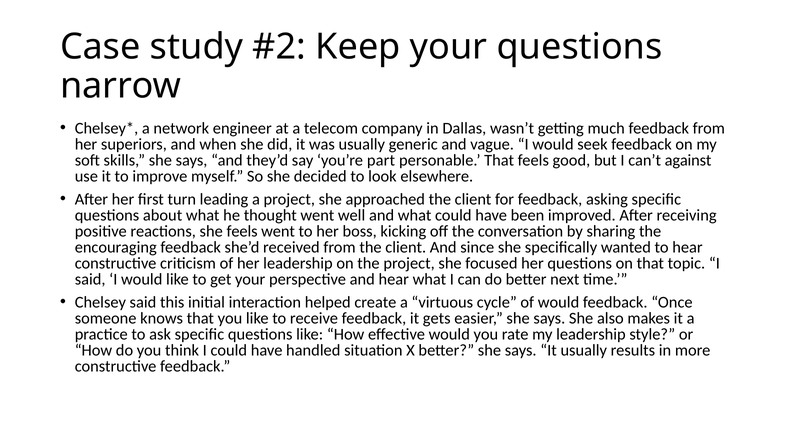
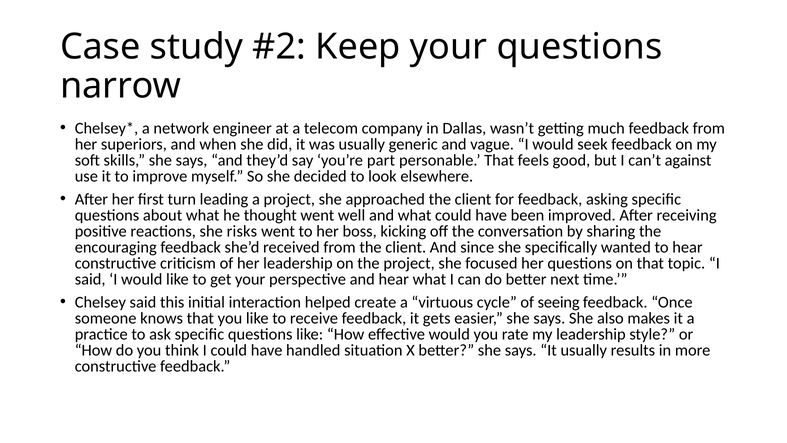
she feels: feels -> risks
of would: would -> seeing
